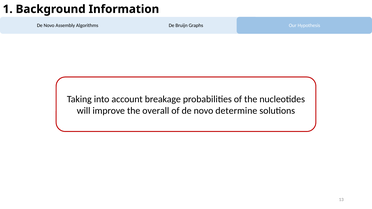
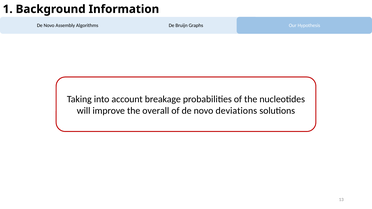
determine: determine -> deviations
